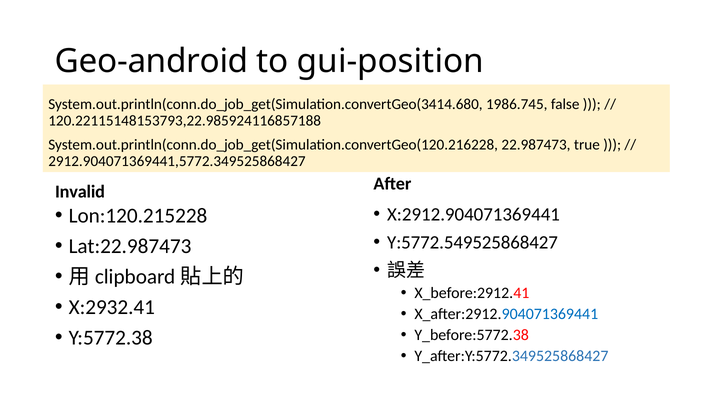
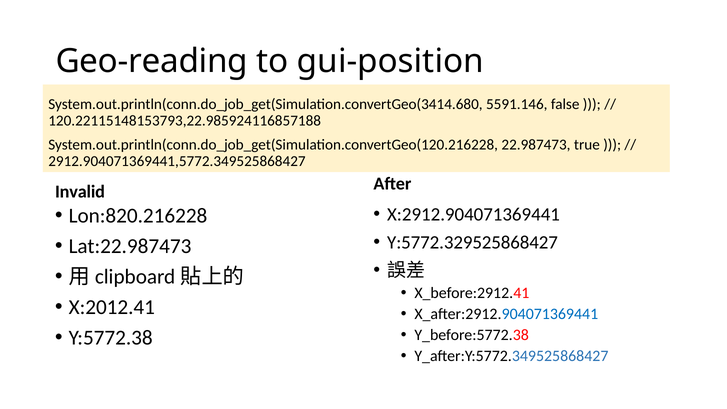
Geo-android: Geo-android -> Geo-reading
1986.745: 1986.745 -> 5591.146
Lon:120.215228: Lon:120.215228 -> Lon:820.216228
Y:5772.549525868427: Y:5772.549525868427 -> Y:5772.329525868427
X:2932.41: X:2932.41 -> X:2012.41
